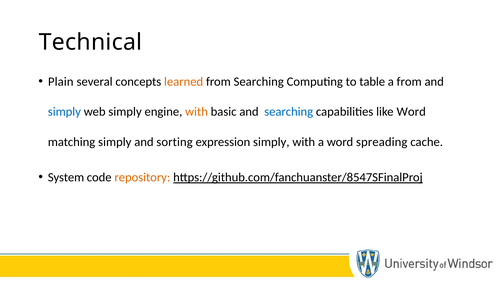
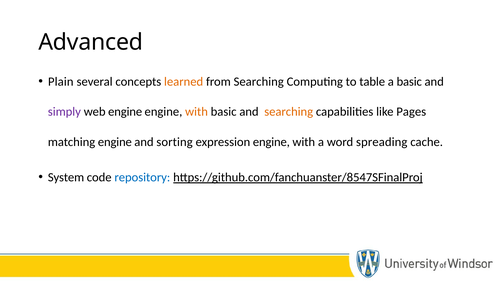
Technical: Technical -> Advanced
a from: from -> basic
simply at (64, 112) colour: blue -> purple
web simply: simply -> engine
searching at (289, 112) colour: blue -> orange
like Word: Word -> Pages
matching simply: simply -> engine
expression simply: simply -> engine
repository colour: orange -> blue
